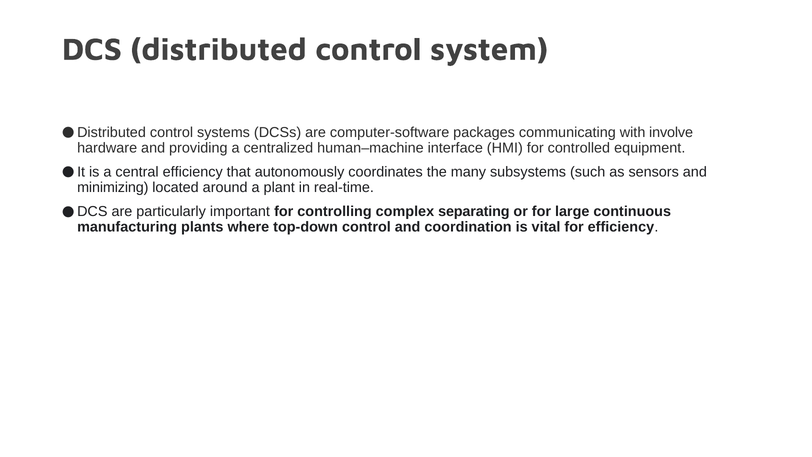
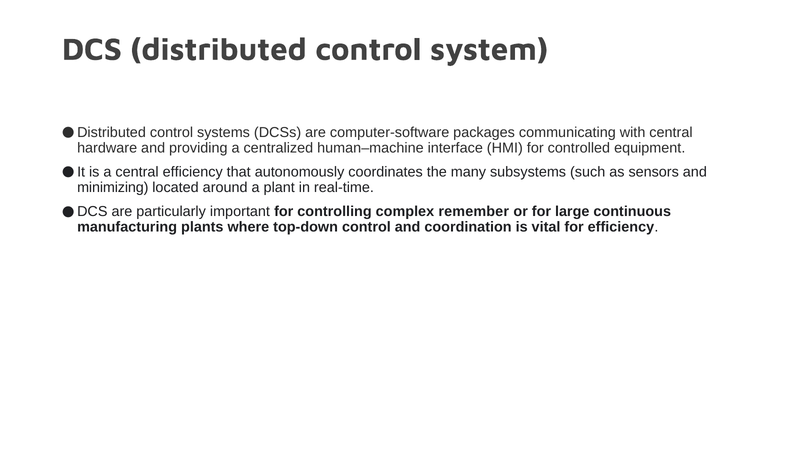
with involve: involve -> central
separating: separating -> remember
